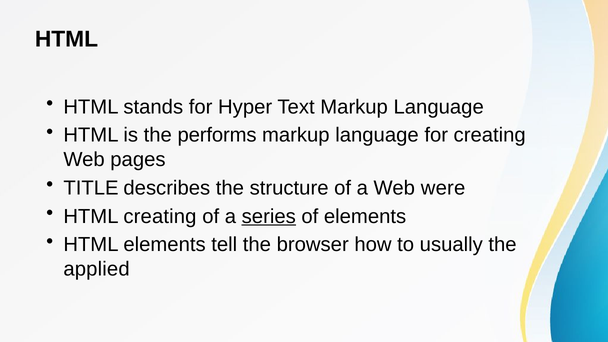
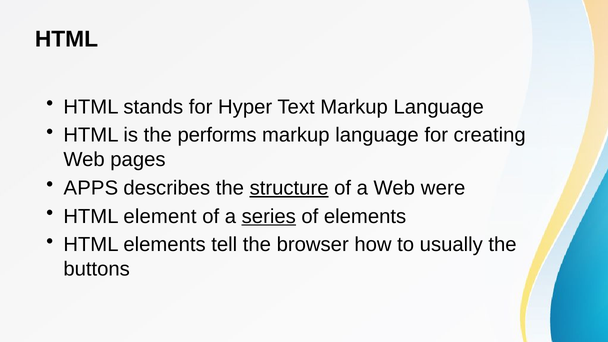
TITLE: TITLE -> APPS
structure underline: none -> present
HTML creating: creating -> element
applied: applied -> buttons
